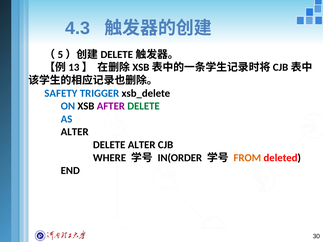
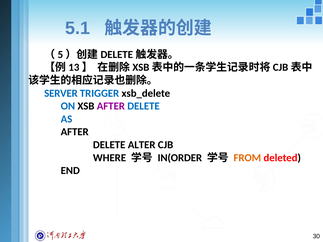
4.3: 4.3 -> 5.1
SAFETY: SAFETY -> SERVER
DELETE at (144, 106) colour: green -> blue
ALTER at (75, 132): ALTER -> AFTER
